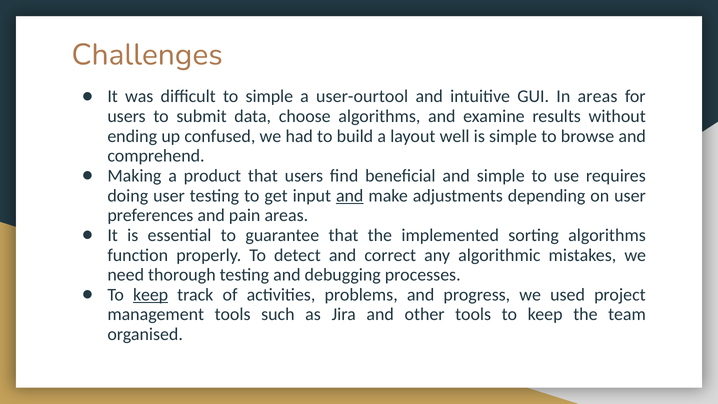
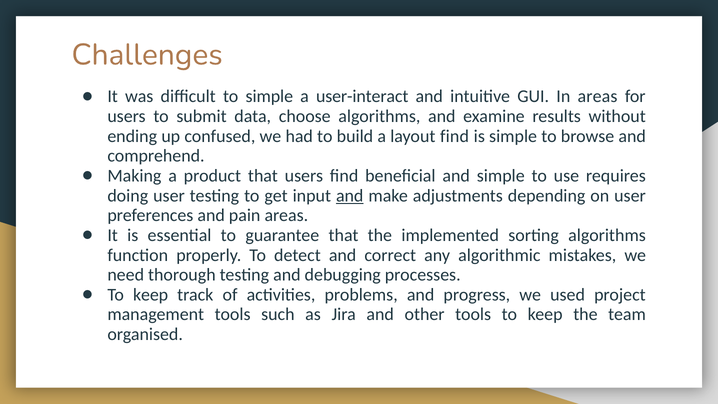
user-ourtool: user-ourtool -> user-interact
layout well: well -> find
keep at (151, 295) underline: present -> none
